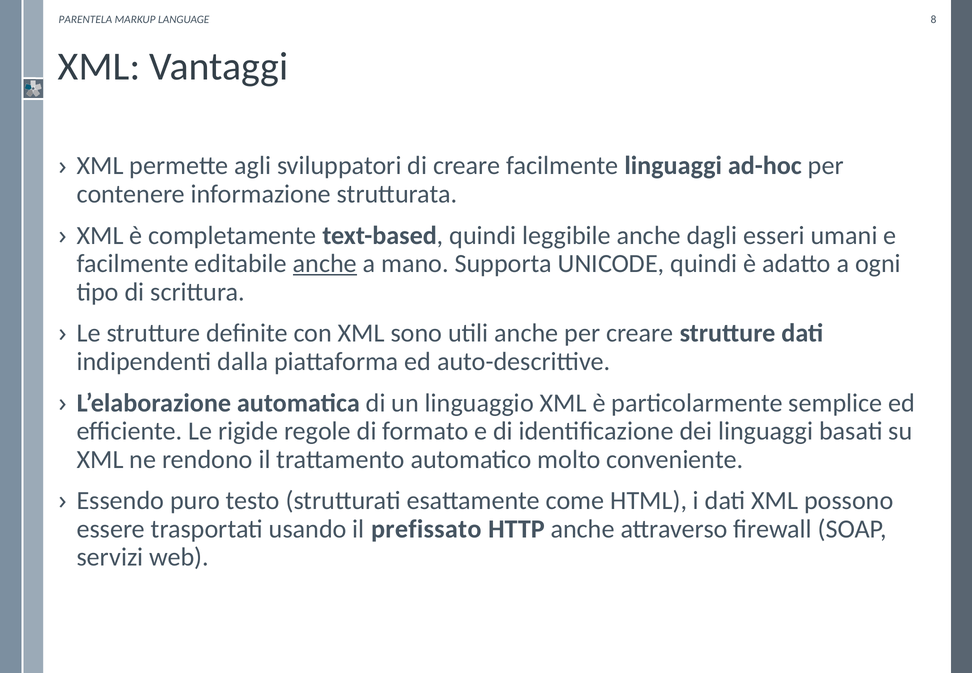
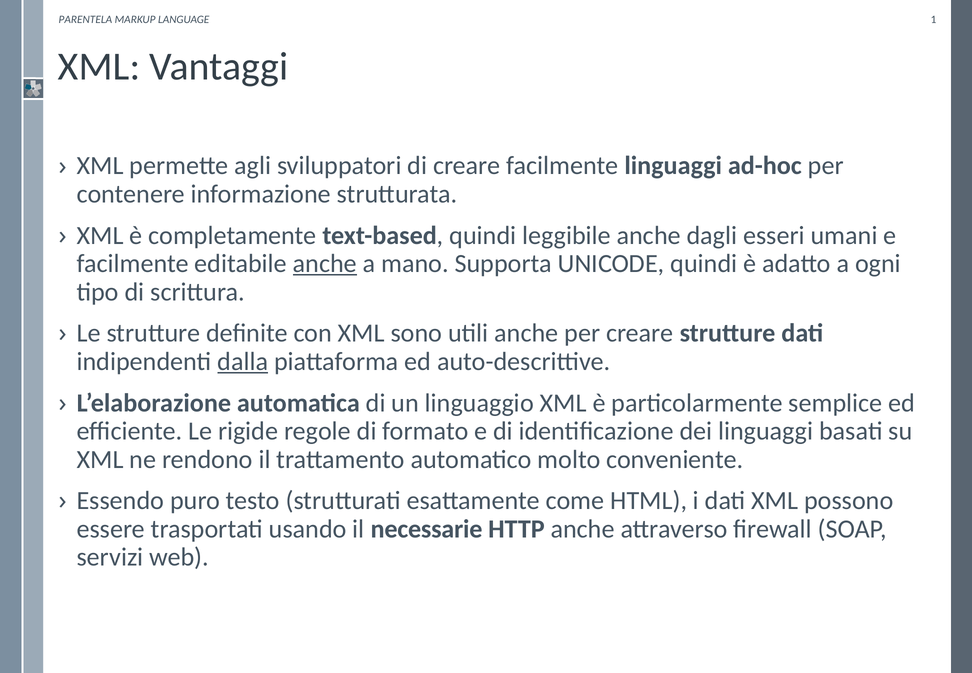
8: 8 -> 1
dalla underline: none -> present
prefissato: prefissato -> necessarie
